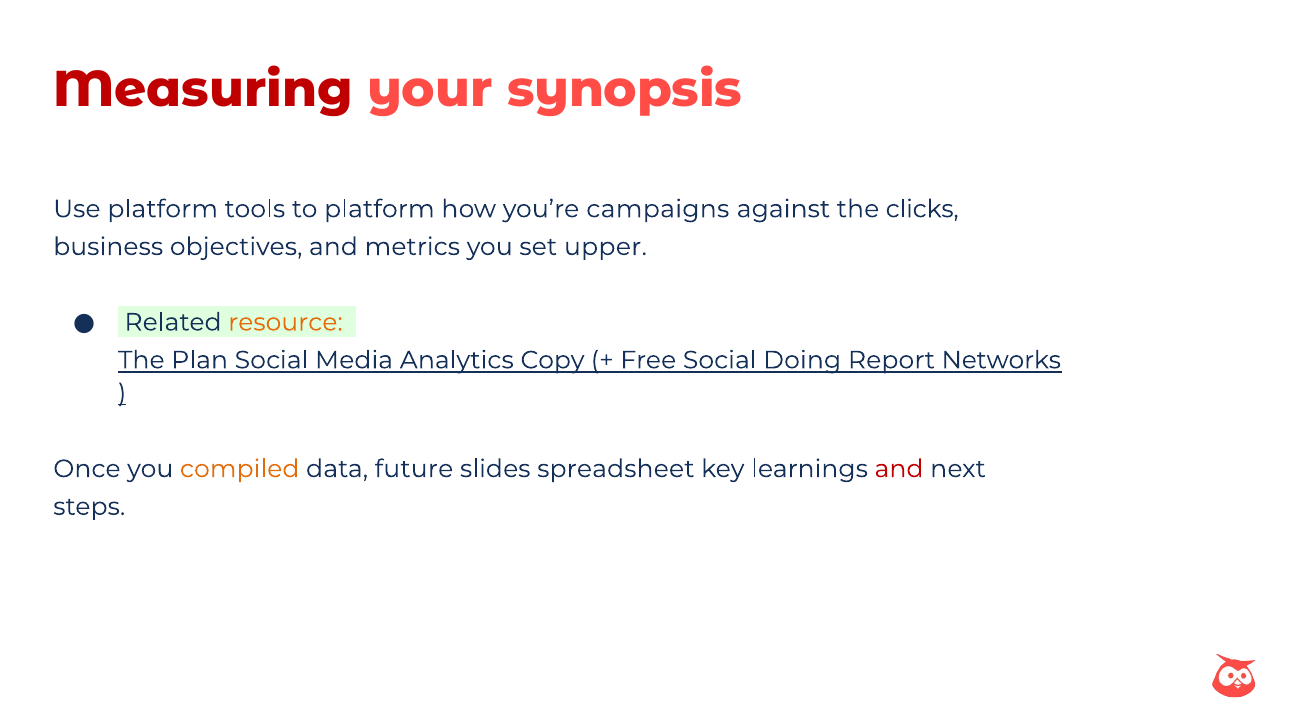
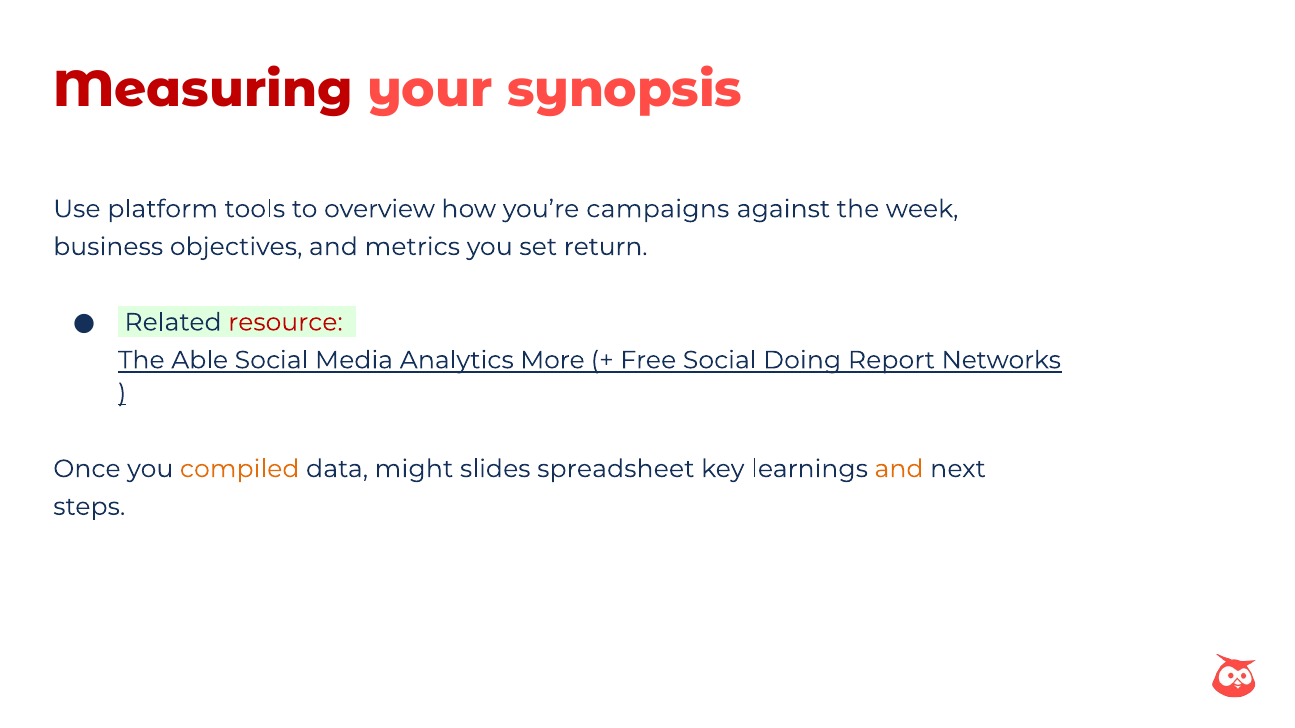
to platform: platform -> overview
clicks: clicks -> week
upper: upper -> return
resource colour: orange -> red
Plan: Plan -> Able
Copy: Copy -> More
future: future -> might
and at (899, 469) colour: red -> orange
